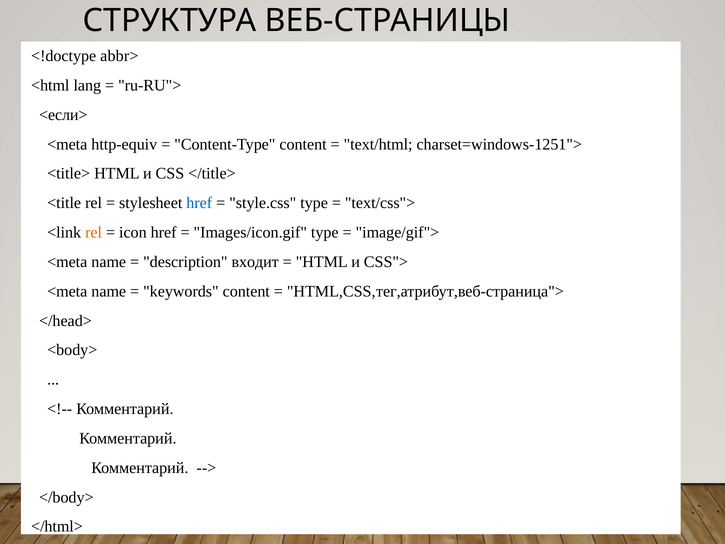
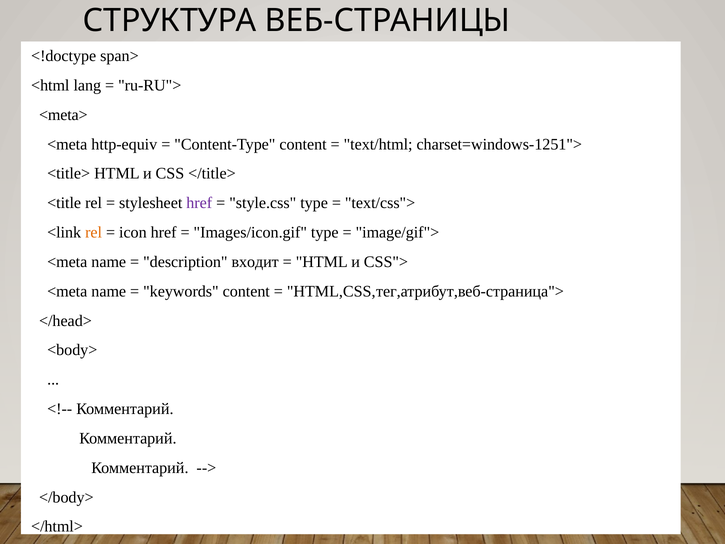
abbr>: abbr> -> span>
<если>: <если> -> <meta>
href at (199, 203) colour: blue -> purple
